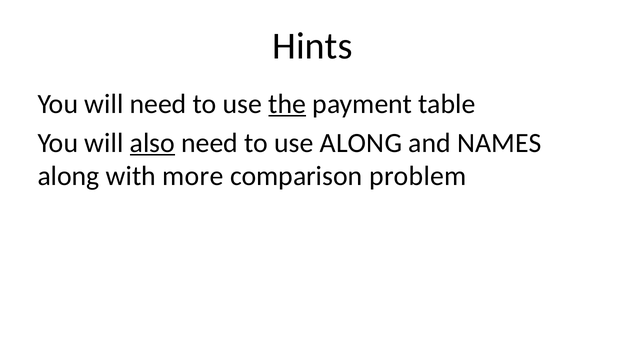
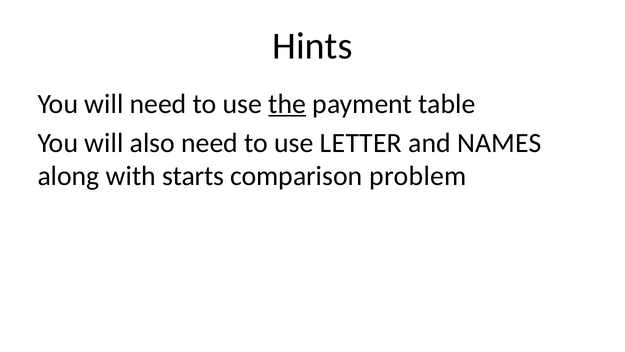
also underline: present -> none
use ALONG: ALONG -> LETTER
more: more -> starts
